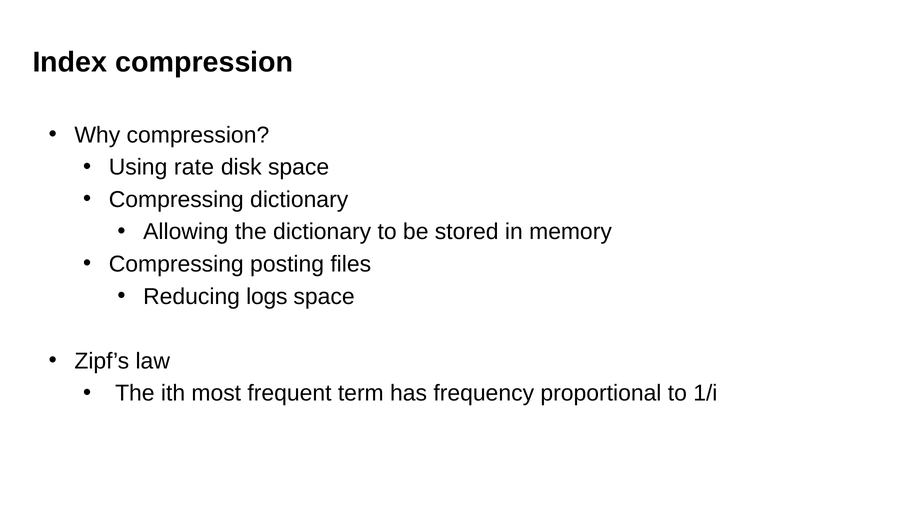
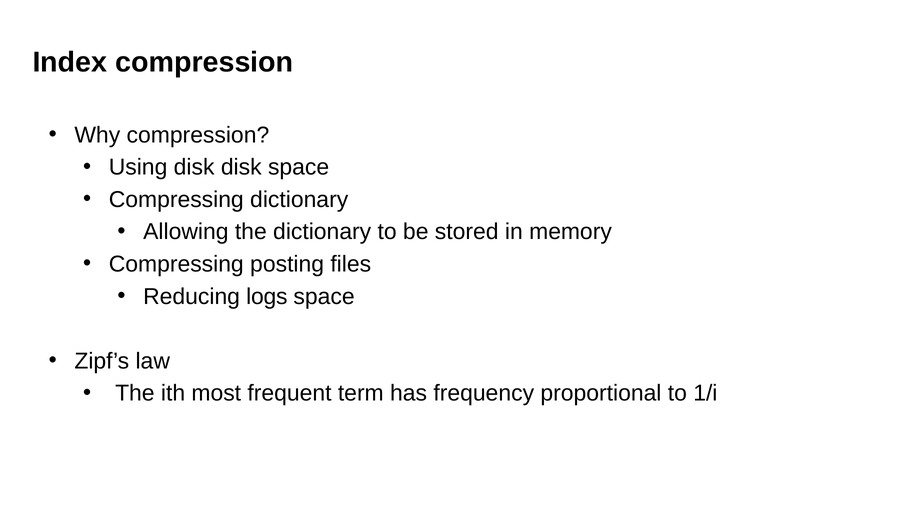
Using rate: rate -> disk
